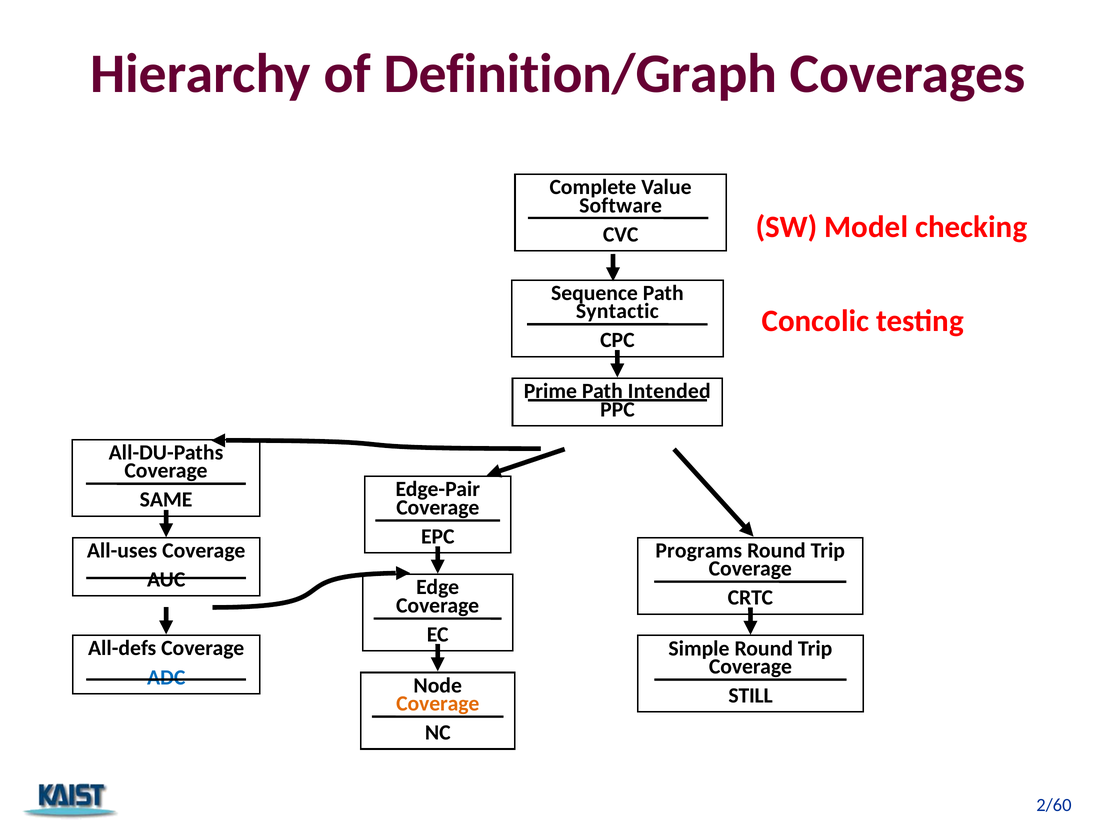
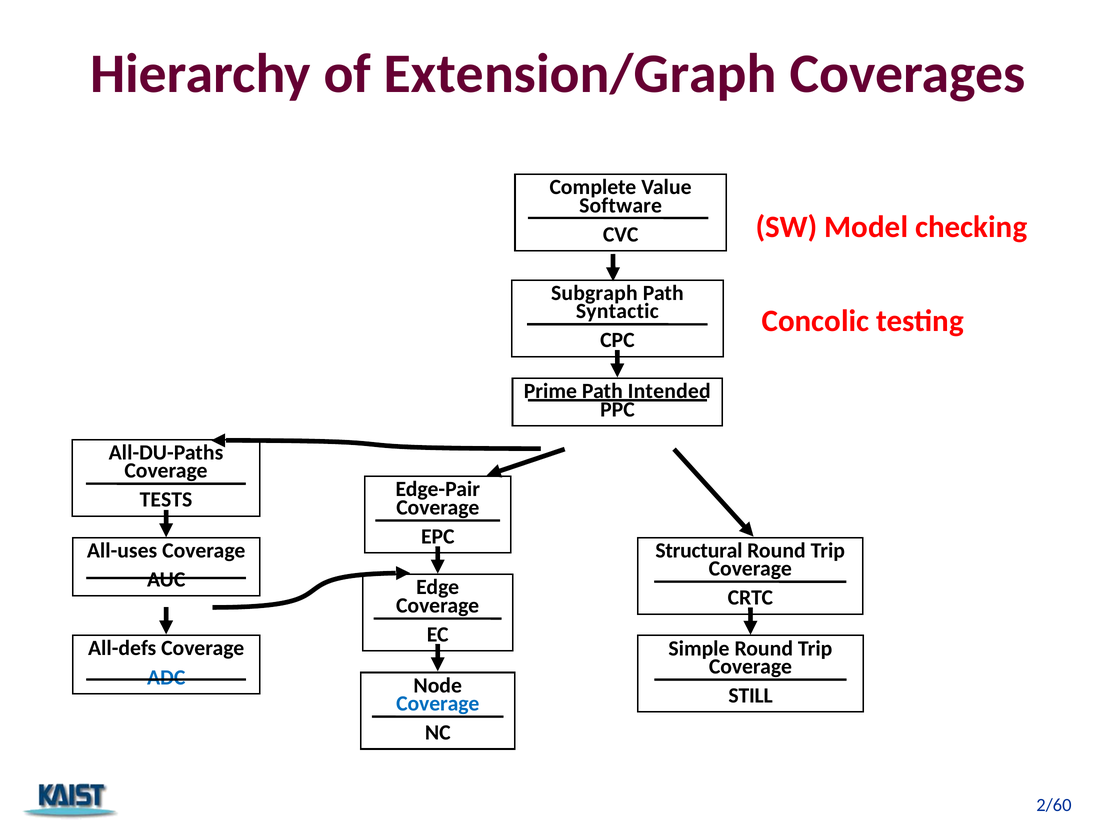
Definition/Graph: Definition/Graph -> Extension/Graph
Sequence: Sequence -> Subgraph
SAME: SAME -> TESTS
Programs: Programs -> Structural
Coverage at (438, 704) colour: orange -> blue
